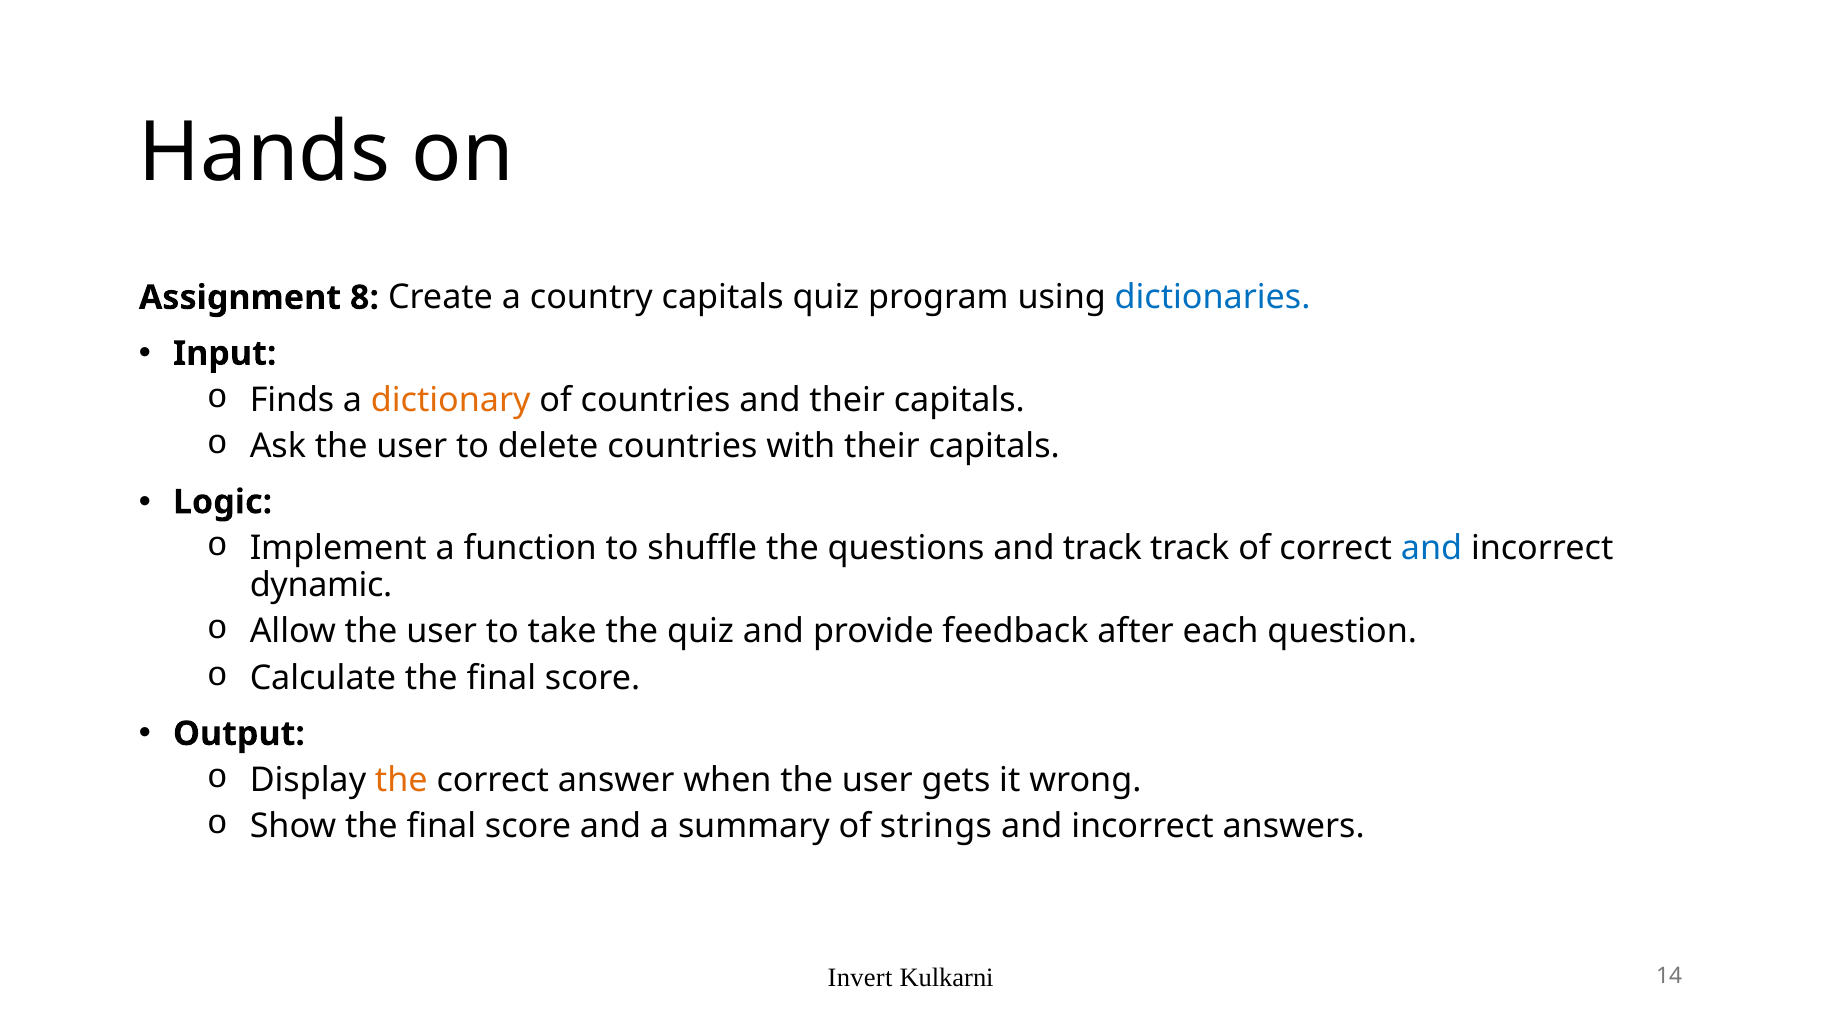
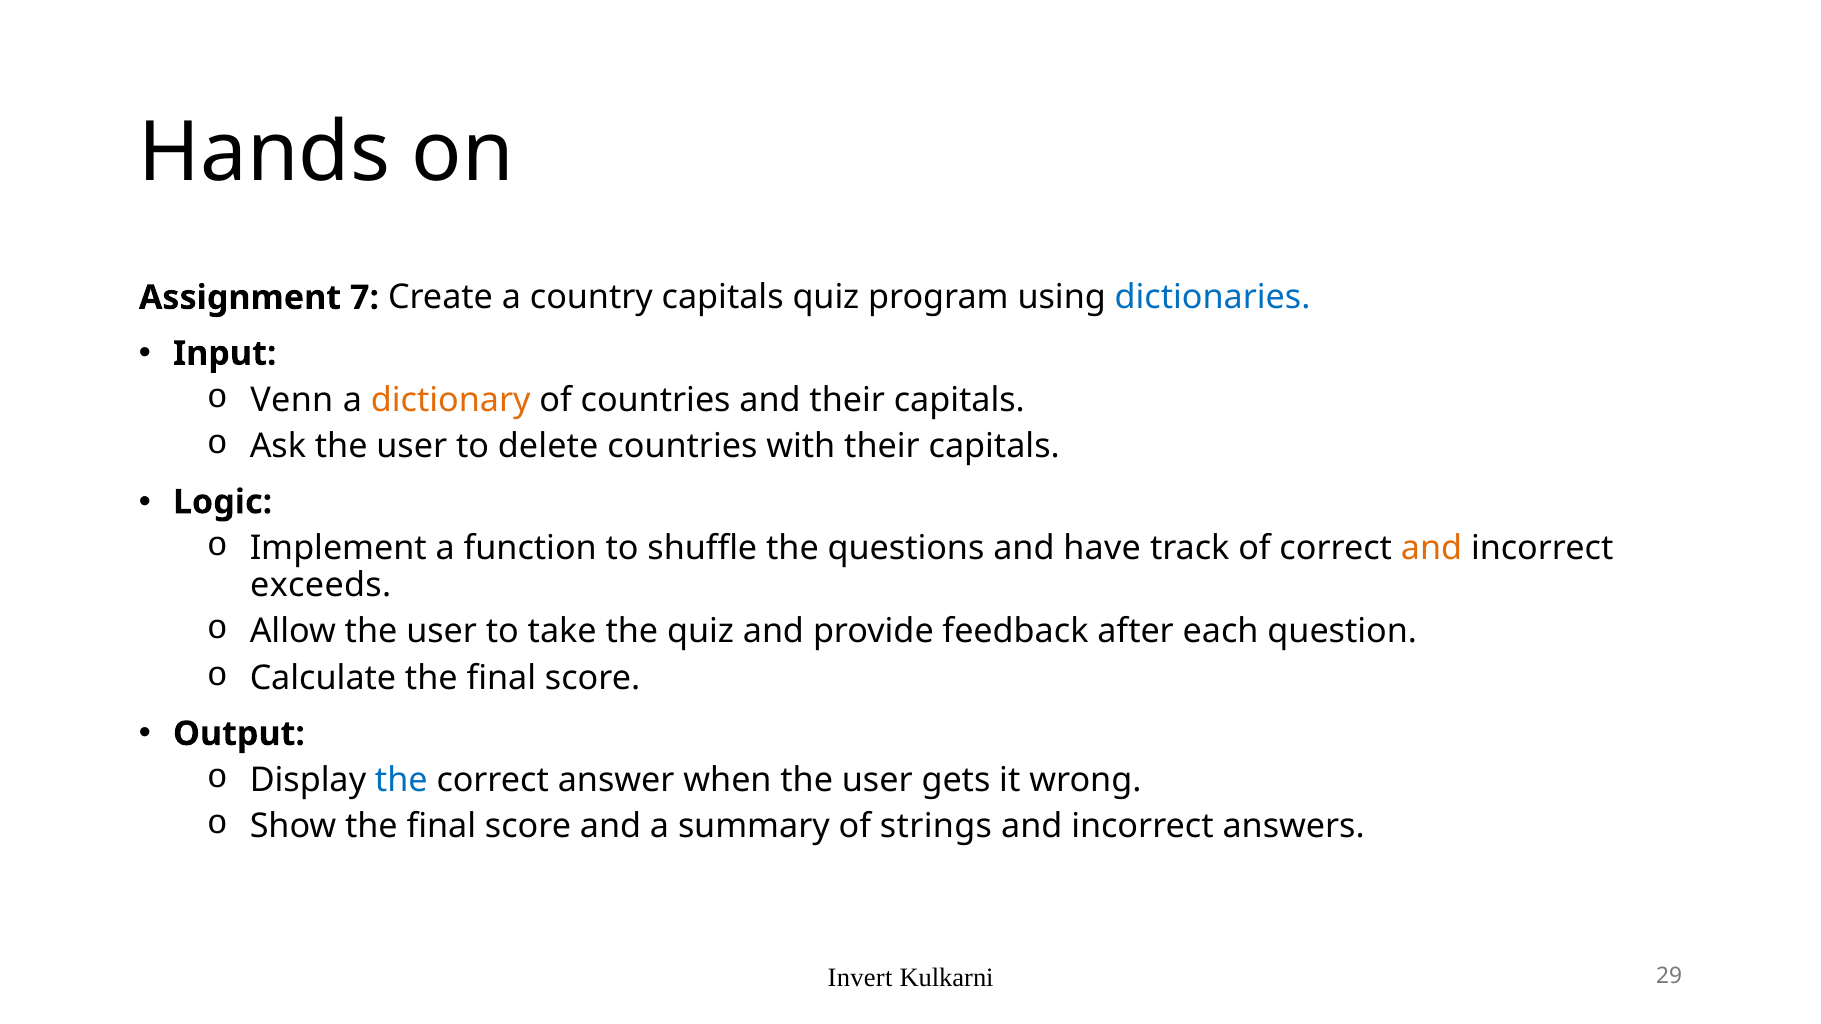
8: 8 -> 7
Finds: Finds -> Venn
and track: track -> have
and at (1432, 549) colour: blue -> orange
dynamic: dynamic -> exceeds
the at (401, 780) colour: orange -> blue
14: 14 -> 29
